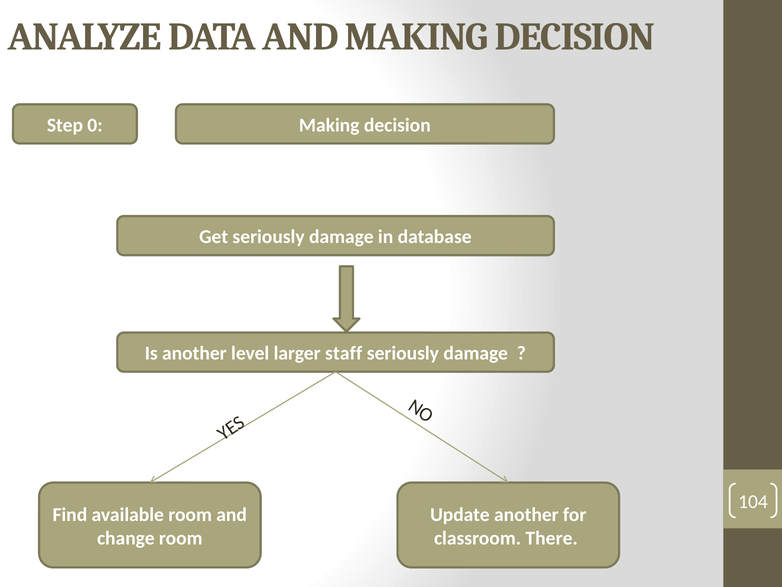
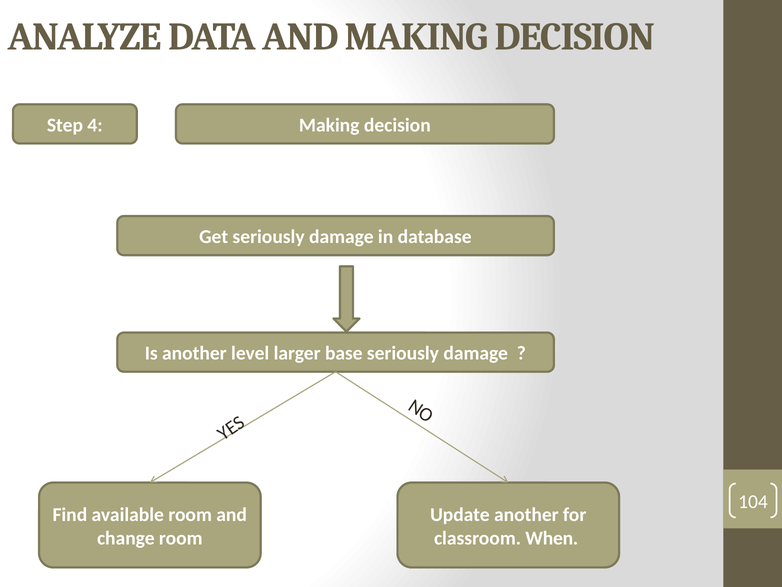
0: 0 -> 4
staff: staff -> base
There: There -> When
